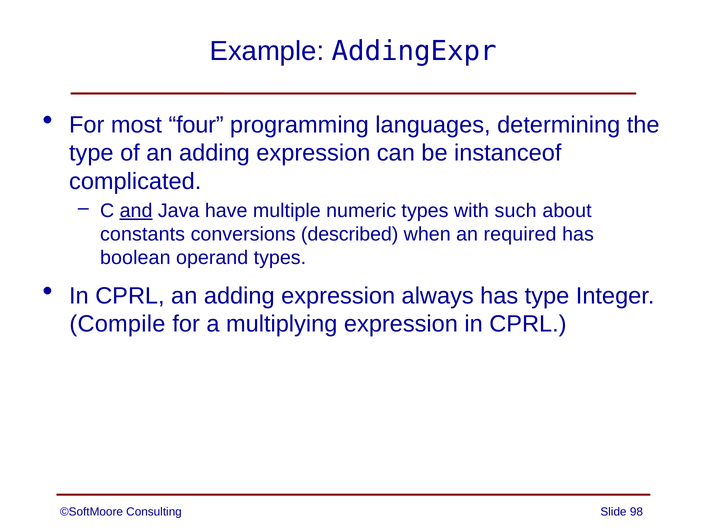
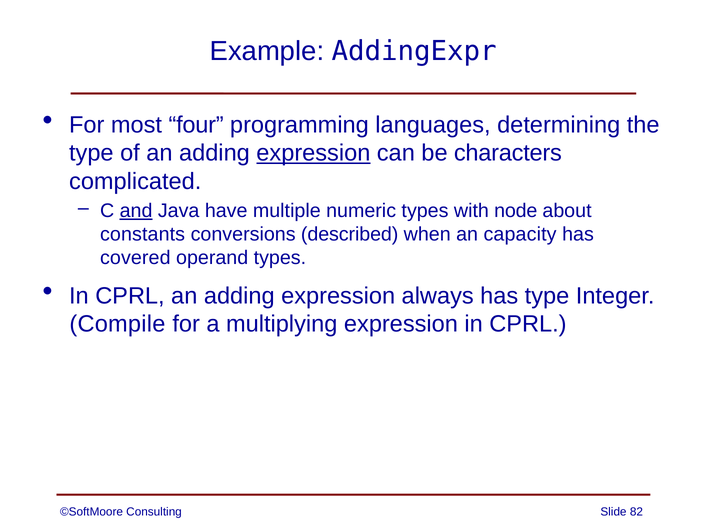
expression at (313, 153) underline: none -> present
instanceof: instanceof -> characters
such: such -> node
required: required -> capacity
boolean: boolean -> covered
98: 98 -> 82
